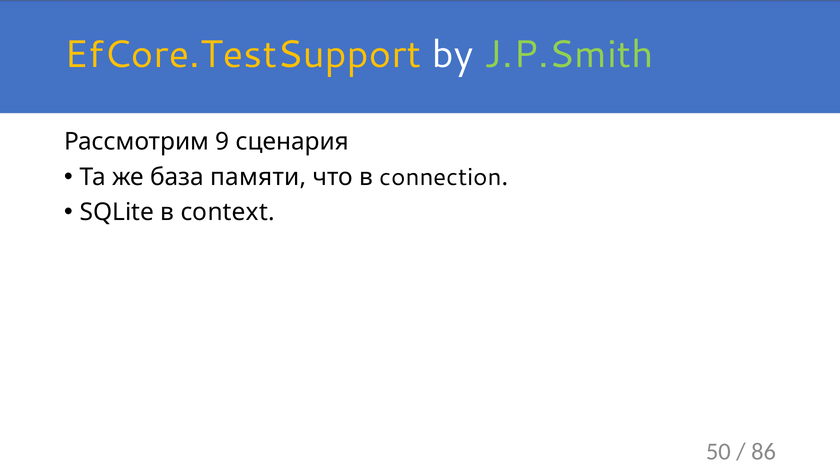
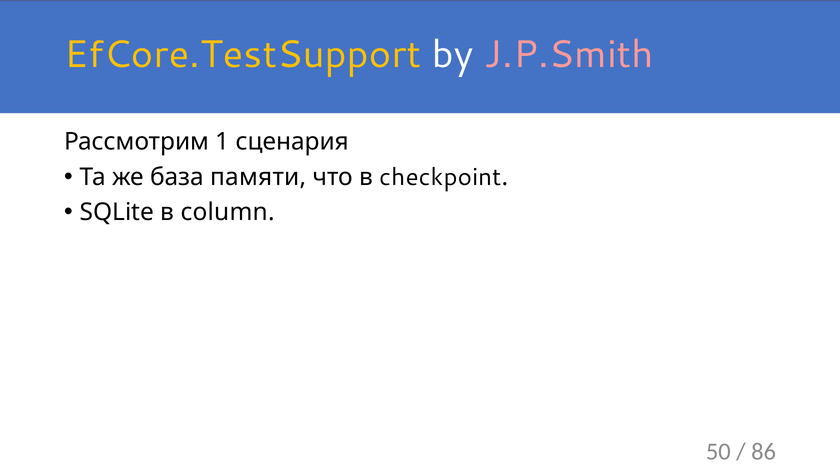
J.P.Smith colour: light green -> pink
9: 9 -> 1
connection: connection -> checkpoint
context: context -> column
